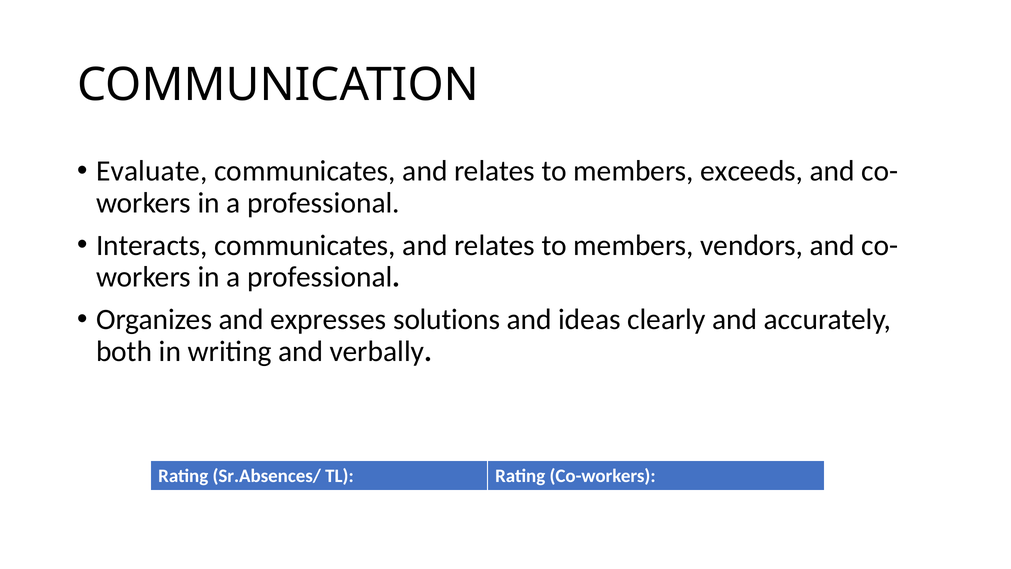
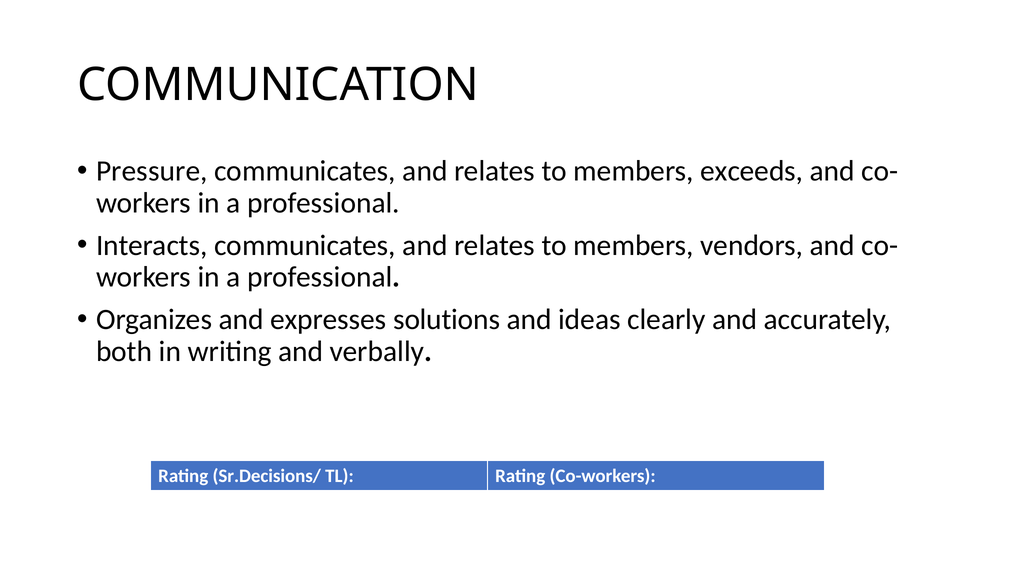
Evaluate: Evaluate -> Pressure
Sr.Absences/: Sr.Absences/ -> Sr.Decisions/
